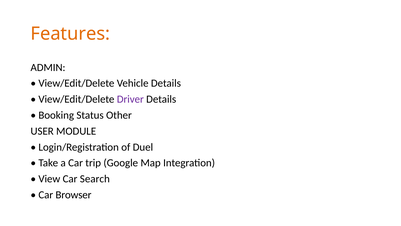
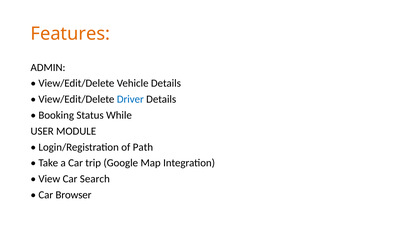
Driver colour: purple -> blue
Other: Other -> While
Duel: Duel -> Path
